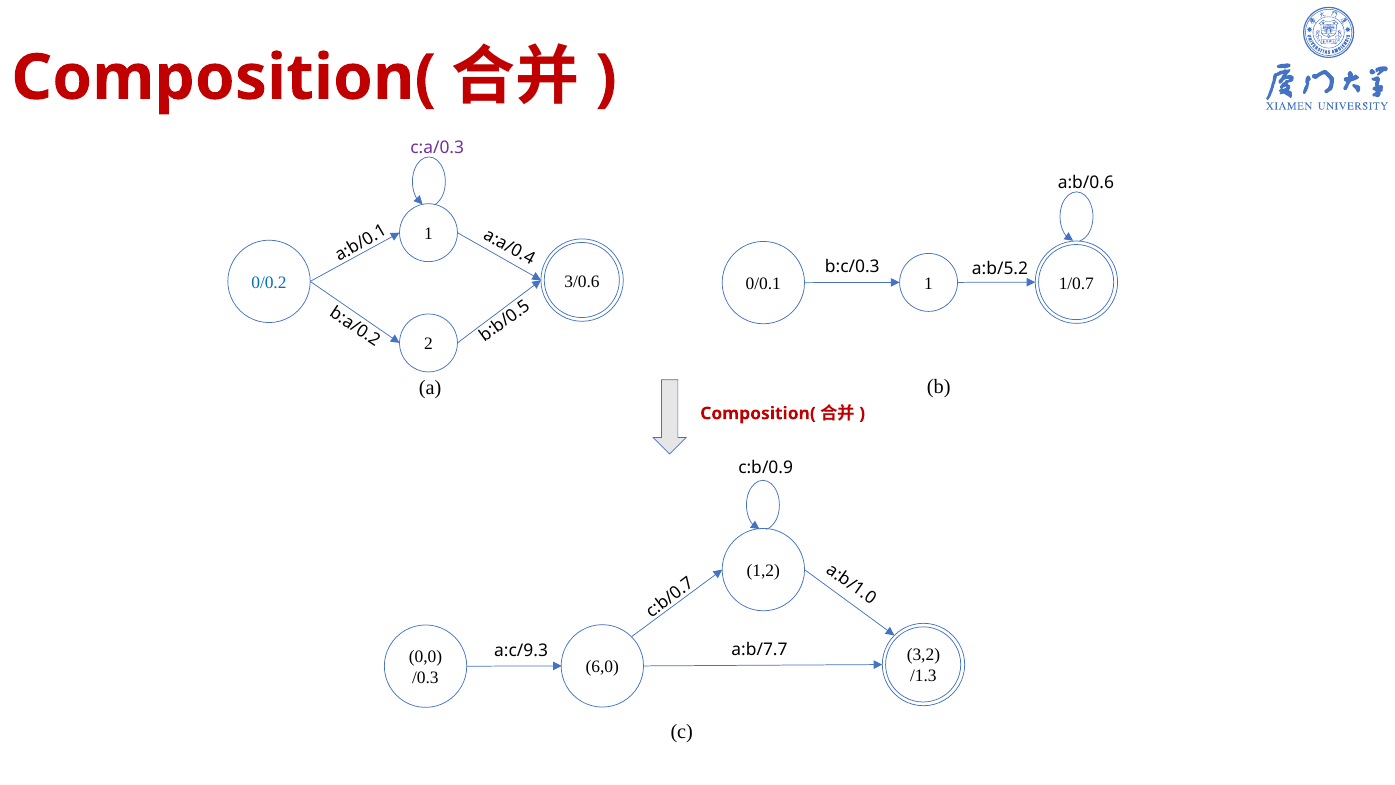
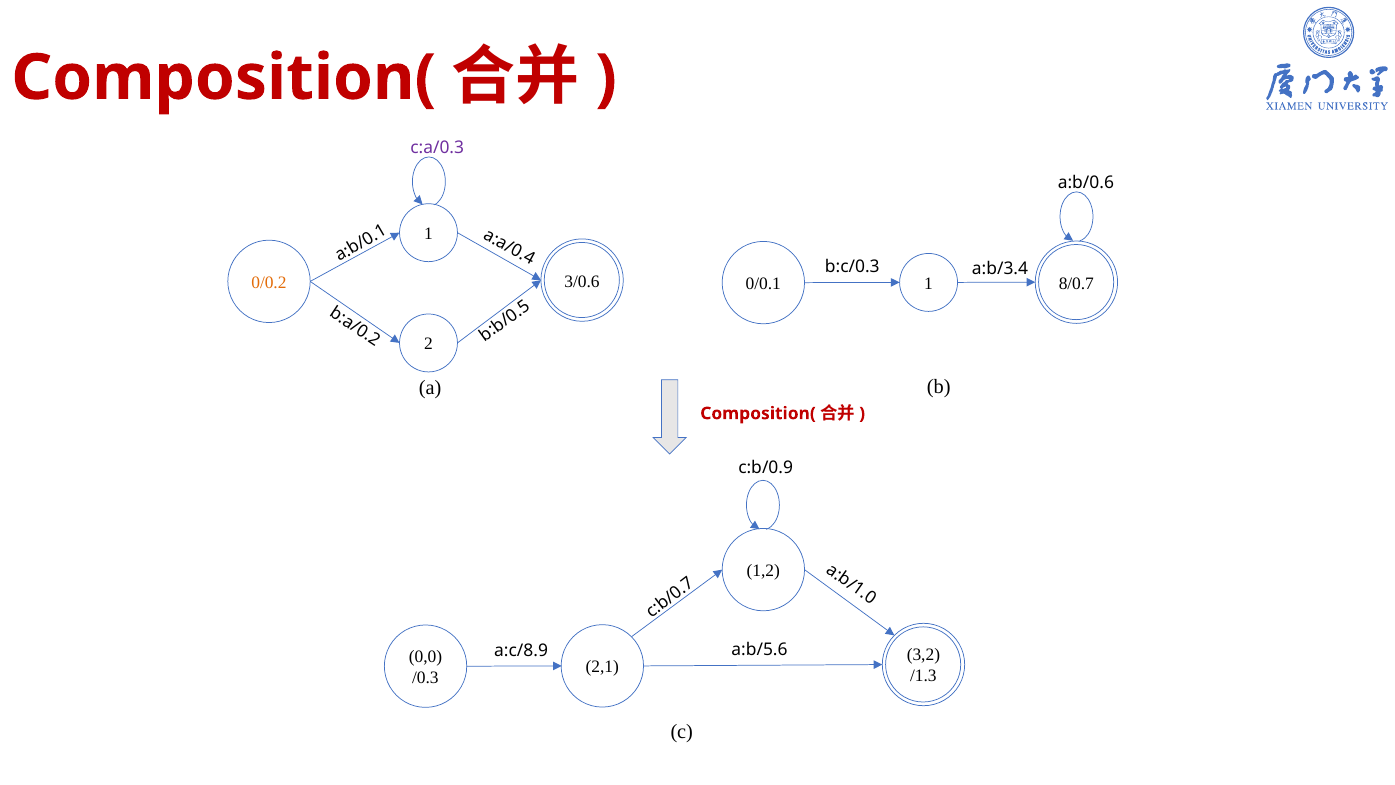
a:b/5.2: a:b/5.2 -> a:b/3.4
0/0.2 colour: blue -> orange
1/0.7: 1/0.7 -> 8/0.7
a:b/7.7: a:b/7.7 -> a:b/5.6
a:c/9.3: a:c/9.3 -> a:c/8.9
6,0: 6,0 -> 2,1
